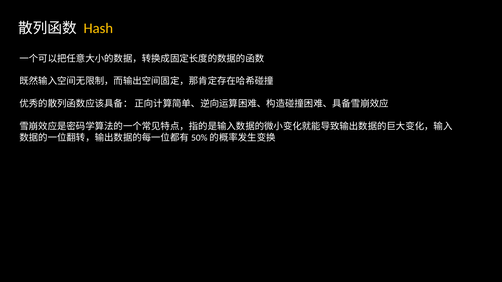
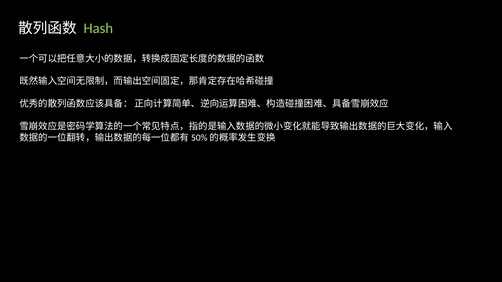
Hash colour: yellow -> light green
